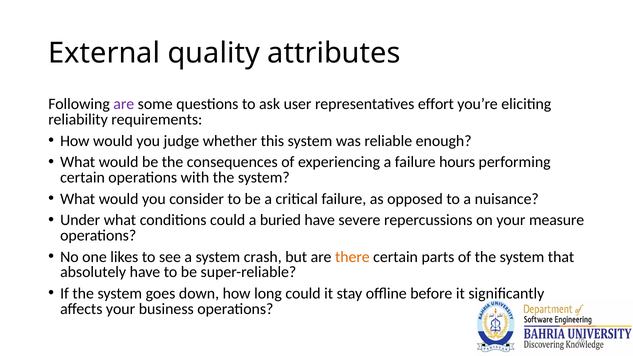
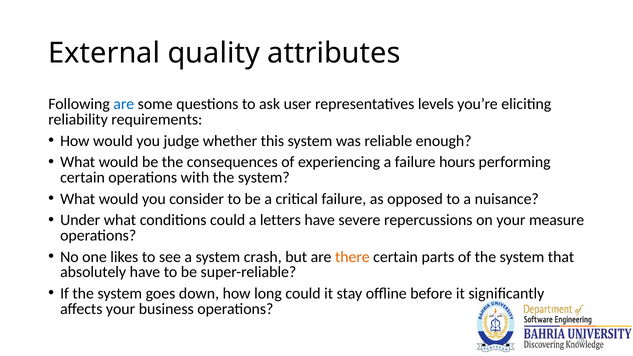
are at (124, 104) colour: purple -> blue
effort: effort -> levels
buried: buried -> letters
